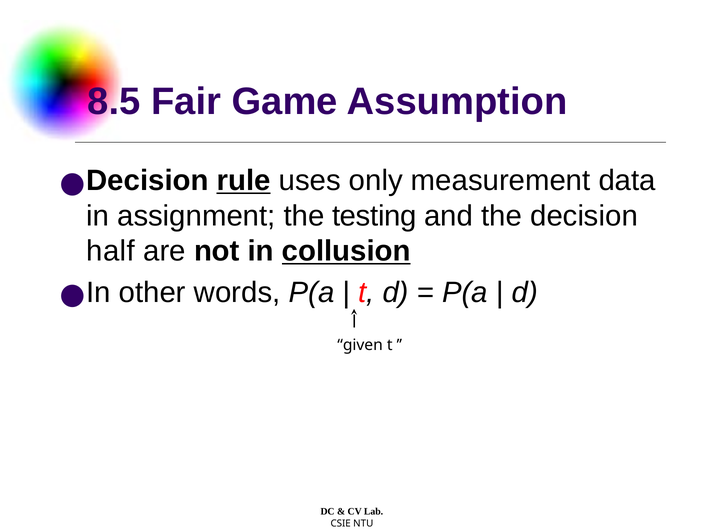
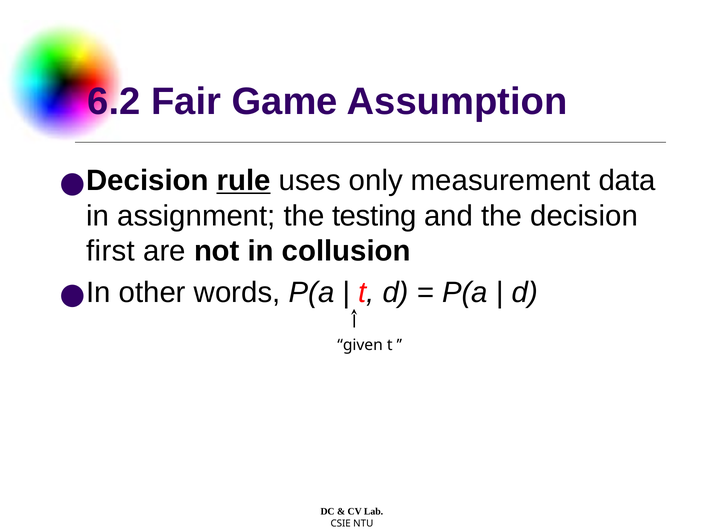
8.5: 8.5 -> 6.2
half: half -> first
collusion underline: present -> none
